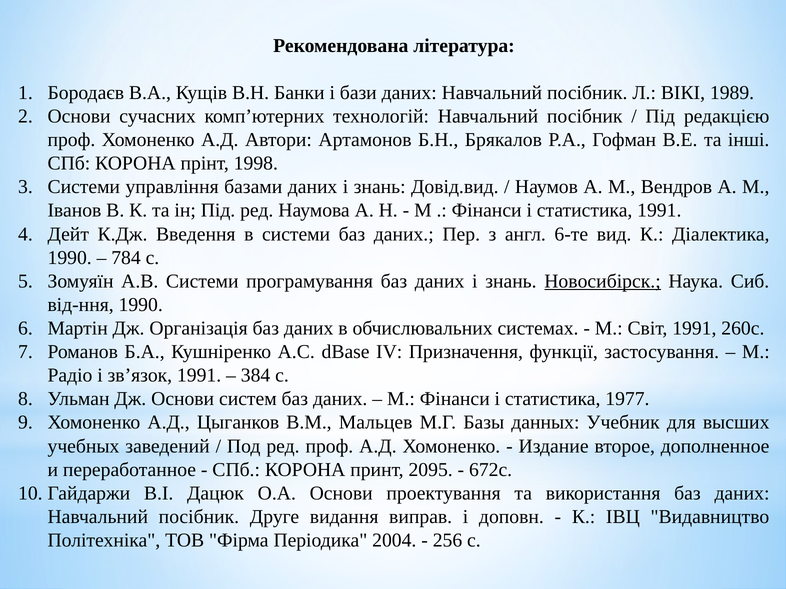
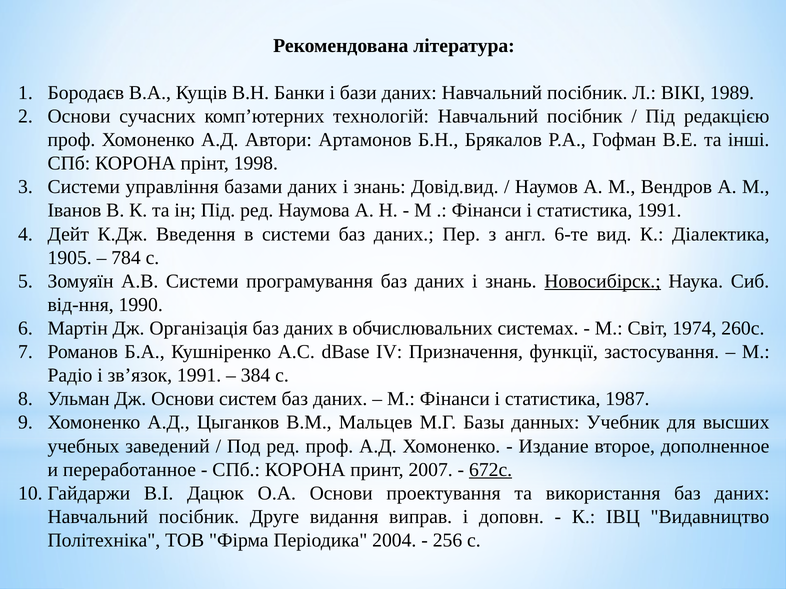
1990 at (70, 258): 1990 -> 1905
Світ 1991: 1991 -> 1974
1977: 1977 -> 1987
2095: 2095 -> 2007
672с underline: none -> present
